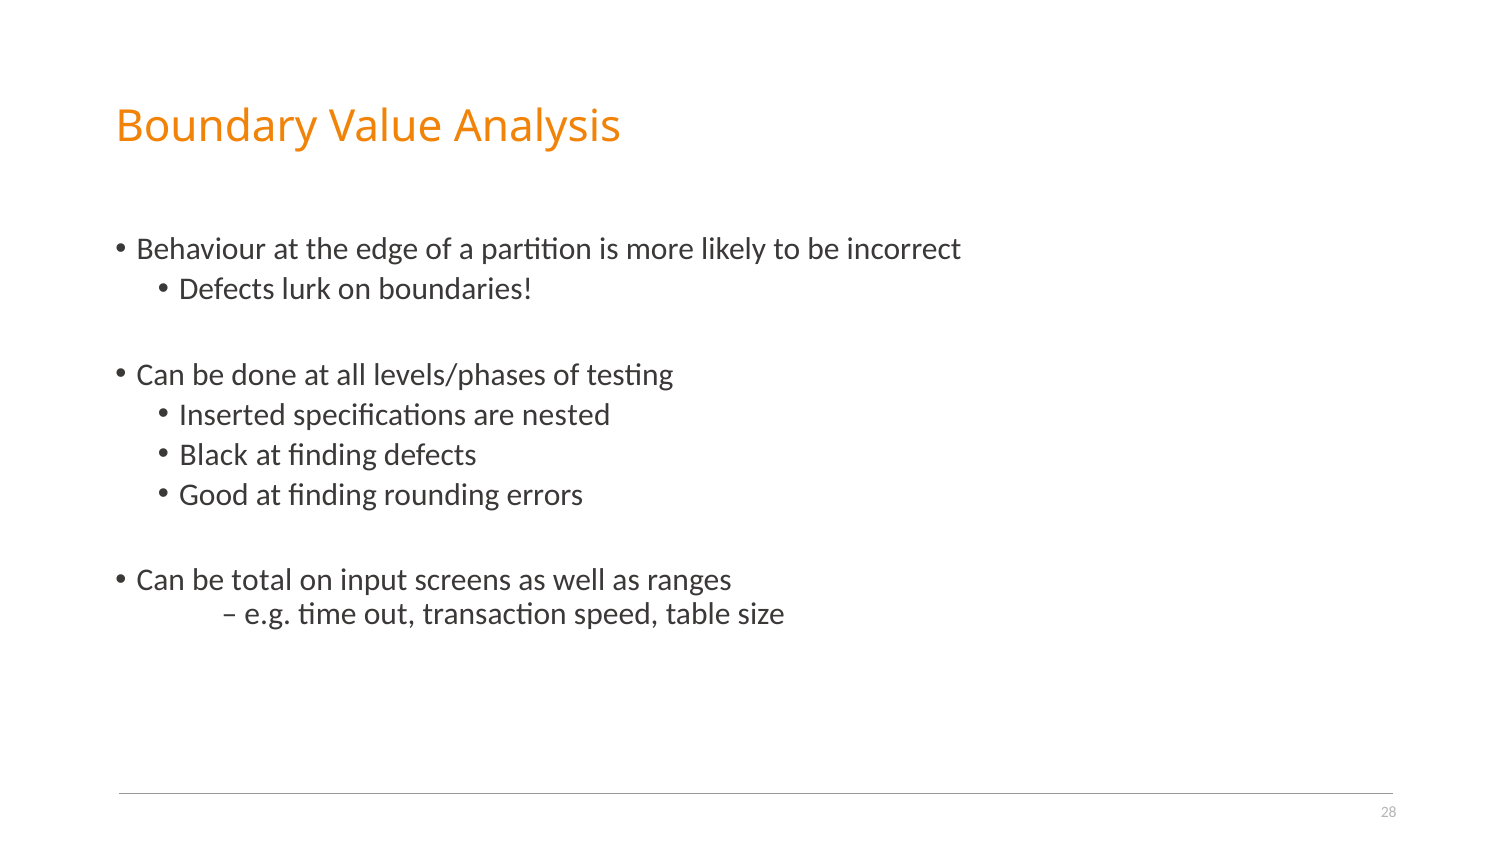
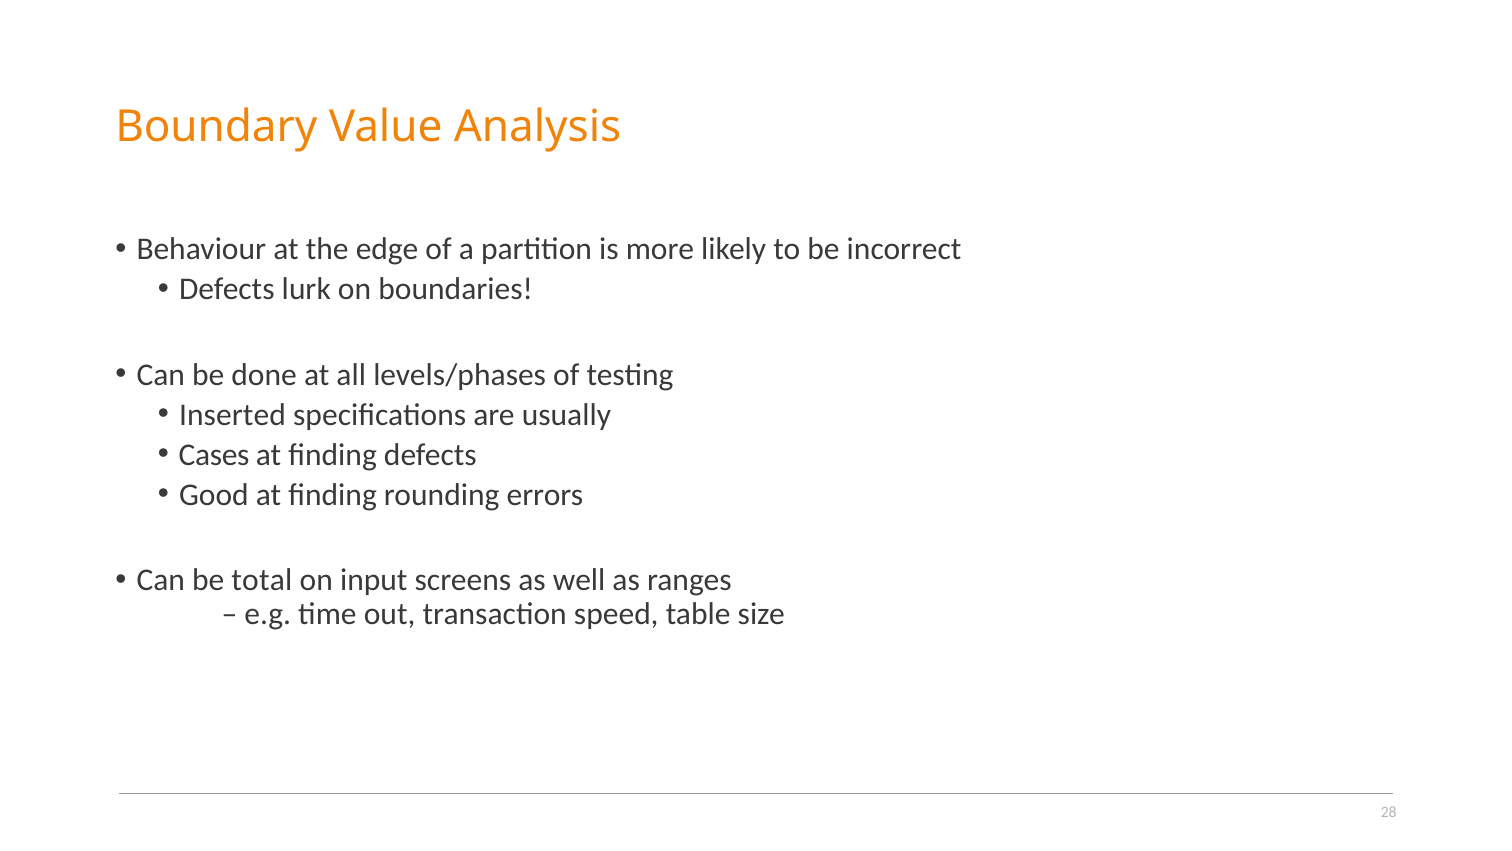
nested: nested -> usually
Black: Black -> Cases
